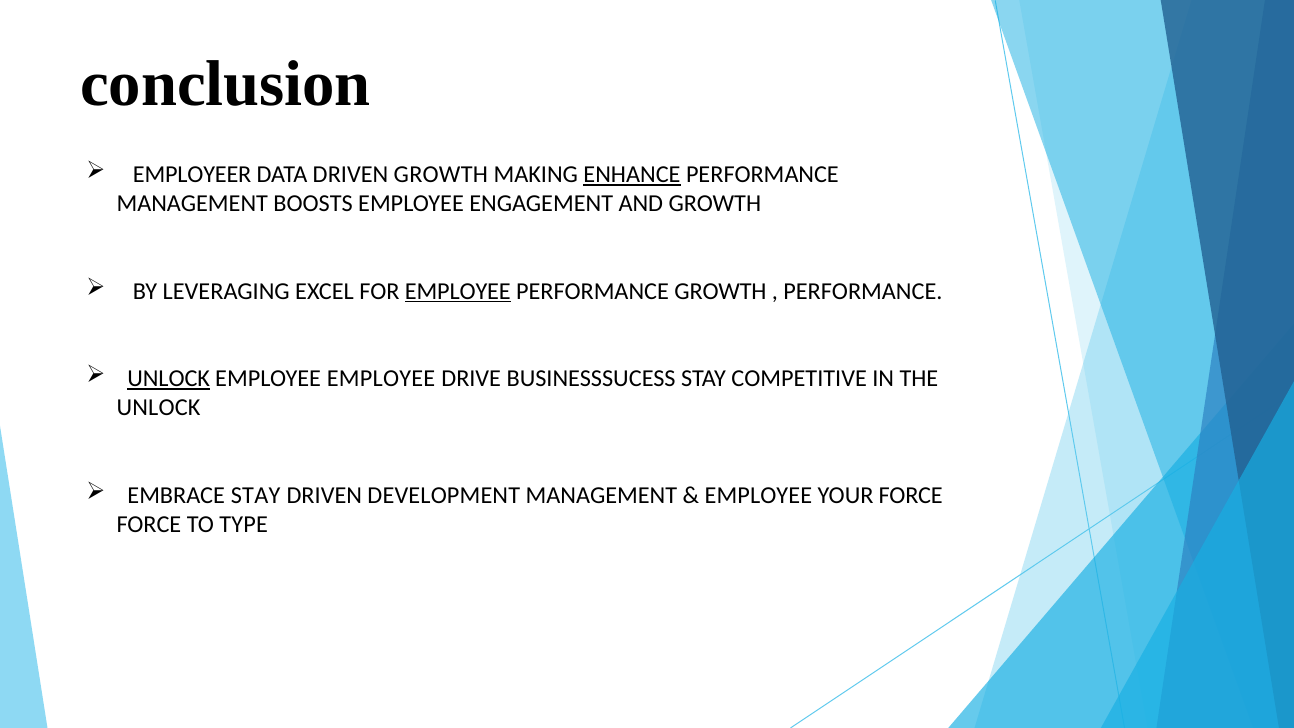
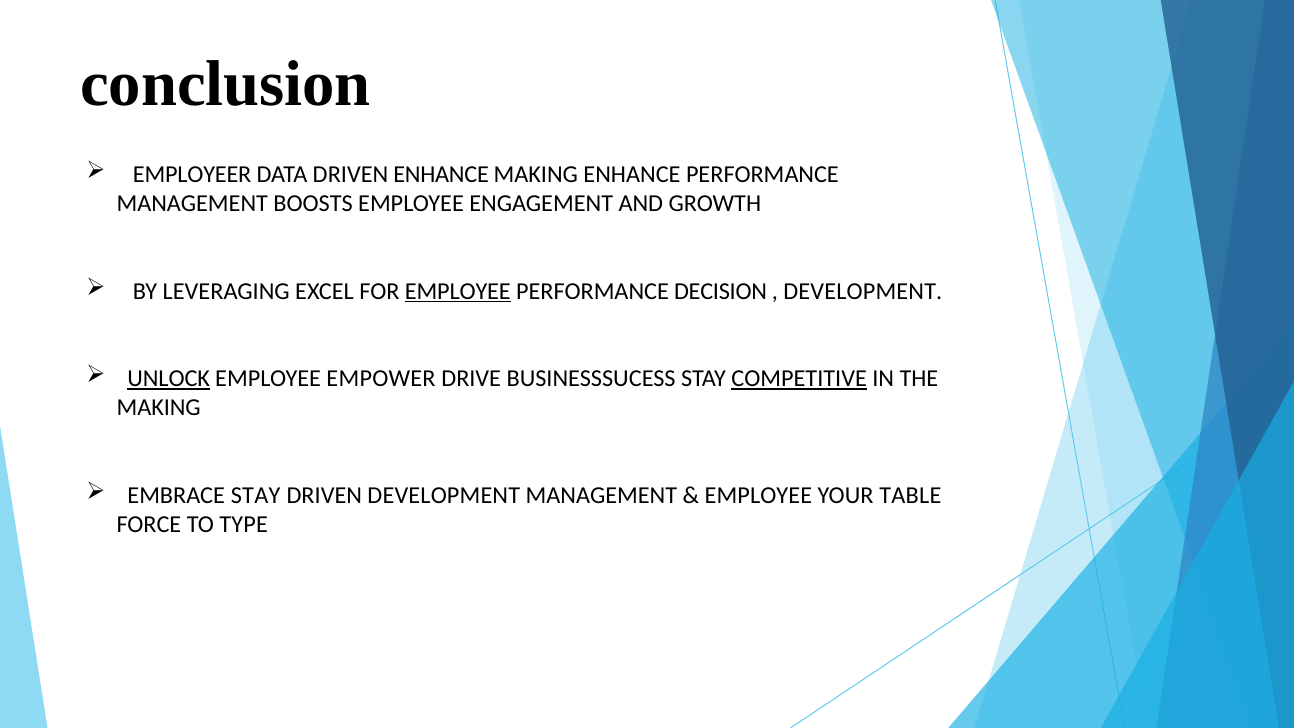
DRIVEN GROWTH: GROWTH -> ENHANCE
ENHANCE at (632, 175) underline: present -> none
PERFORMANCE GROWTH: GROWTH -> DECISION
PERFORMANCE at (863, 291): PERFORMANCE -> DEVELOPMENT
EMPLOYEE EMPLOYEE: EMPLOYEE -> EMPOWER
COMPETITIVE underline: none -> present
UNLOCK at (159, 408): UNLOCK -> MAKING
YOUR FORCE: FORCE -> TABLE
